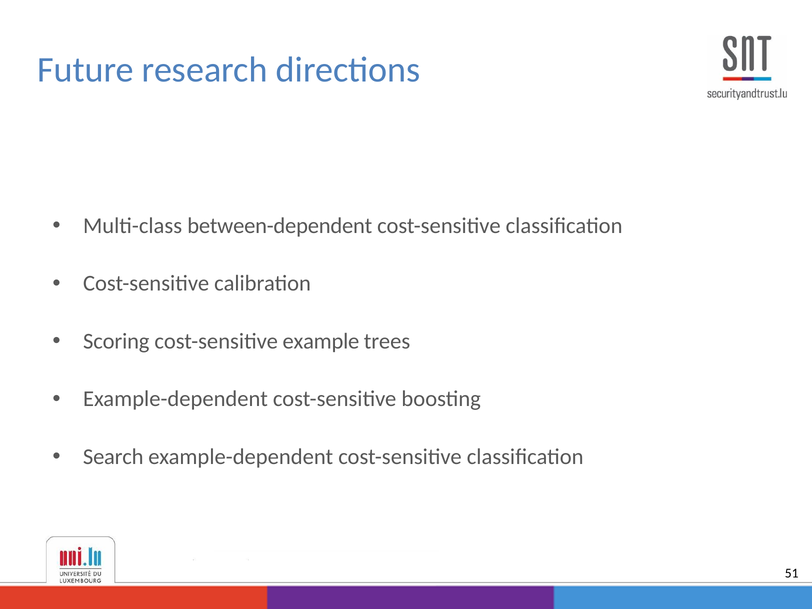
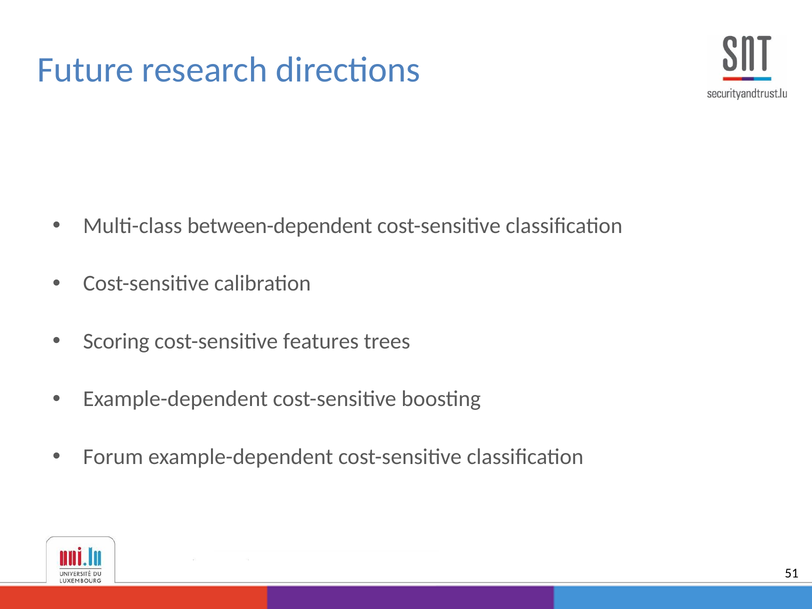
example: example -> features
Search: Search -> Forum
